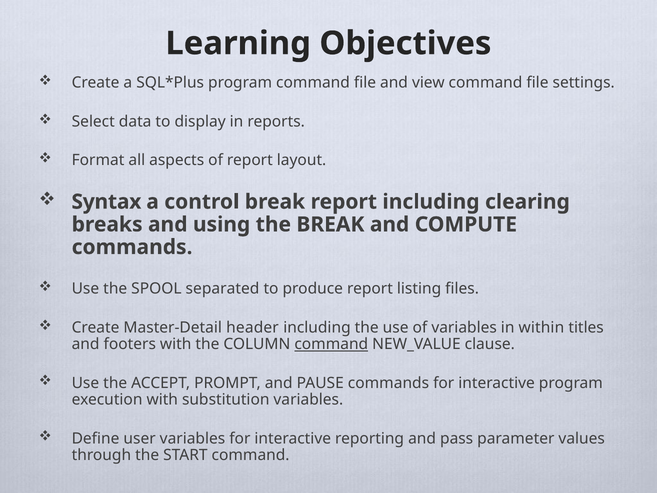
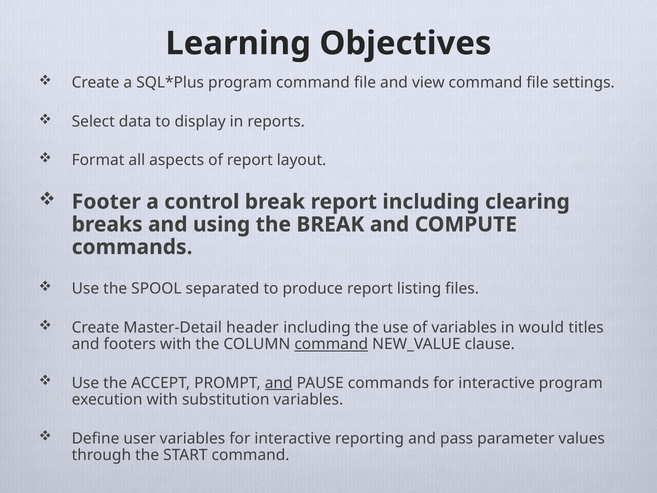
Syntax: Syntax -> Footer
within: within -> would
and at (279, 383) underline: none -> present
